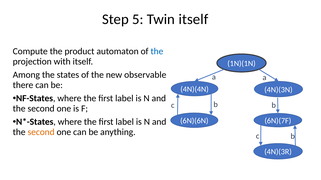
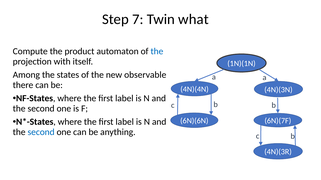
5: 5 -> 7
Twin itself: itself -> what
second at (41, 132) colour: orange -> blue
